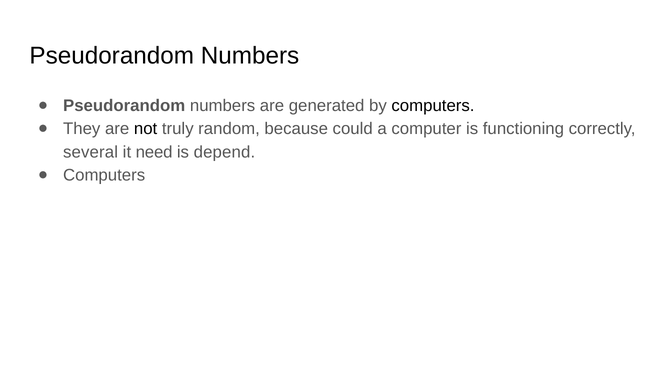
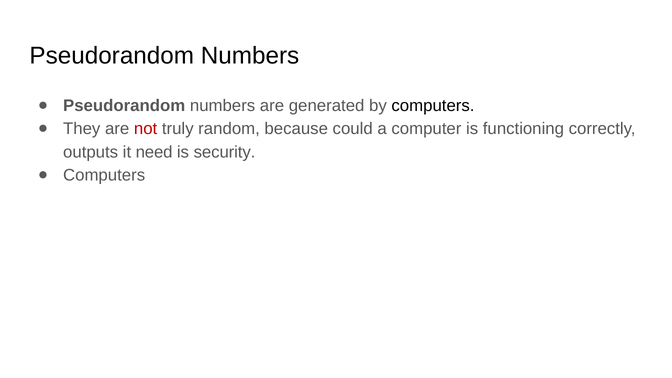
not colour: black -> red
several: several -> outputs
depend: depend -> security
